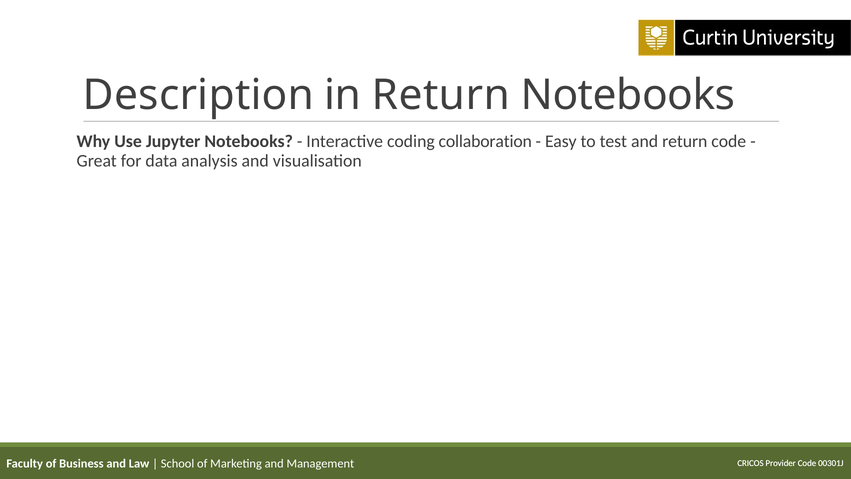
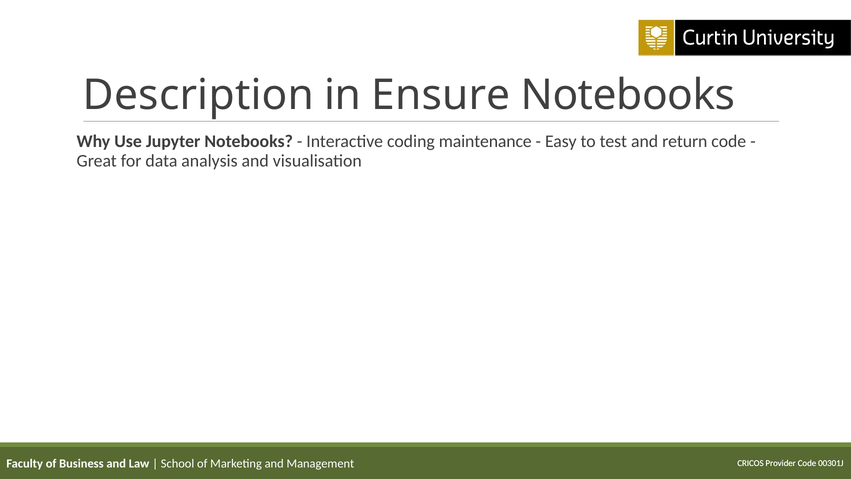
in Return: Return -> Ensure
collaboration: collaboration -> maintenance
